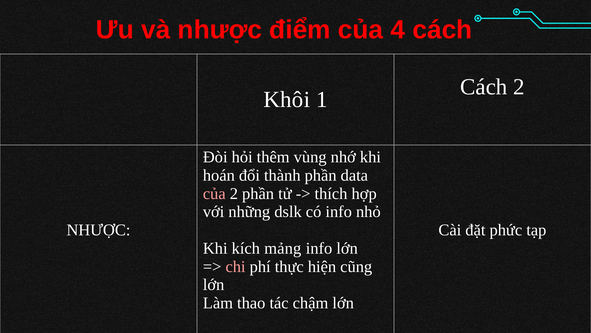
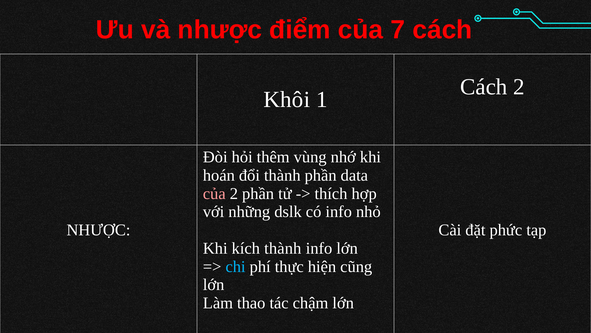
4: 4 -> 7
kích mảng: mảng -> thành
chi colour: pink -> light blue
